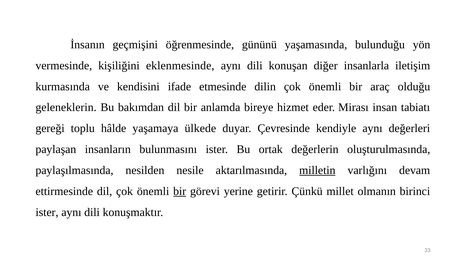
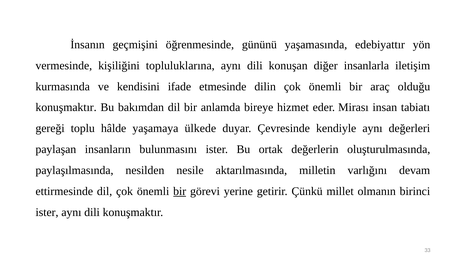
bulunduğu: bulunduğu -> edebiyattır
eklenmesinde: eklenmesinde -> topluluklarına
geleneklerin at (66, 108): geleneklerin -> konuşmaktır
milletin underline: present -> none
